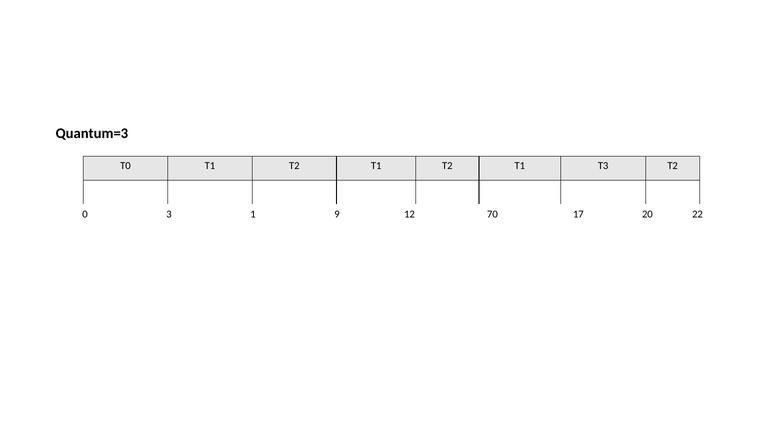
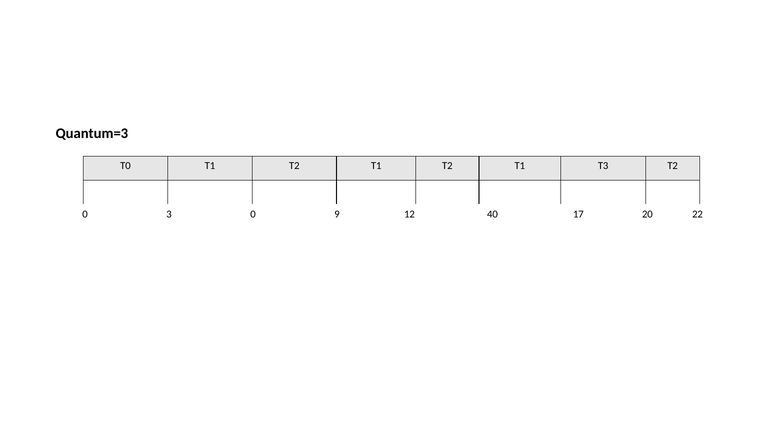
3 1: 1 -> 0
70: 70 -> 40
